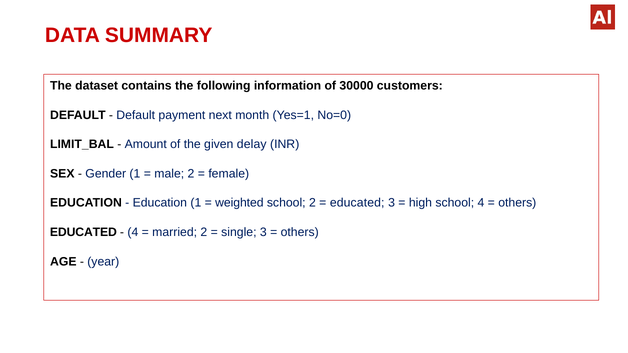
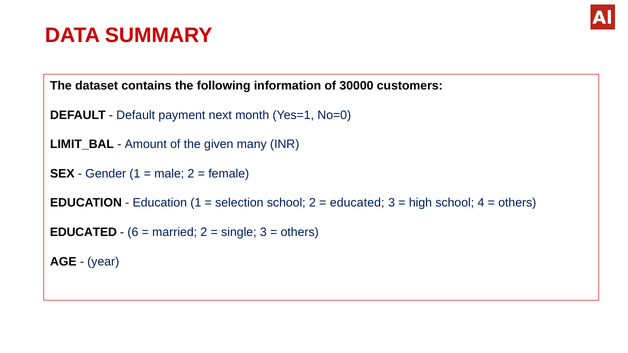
delay: delay -> many
weighted: weighted -> selection
4 at (133, 232): 4 -> 6
